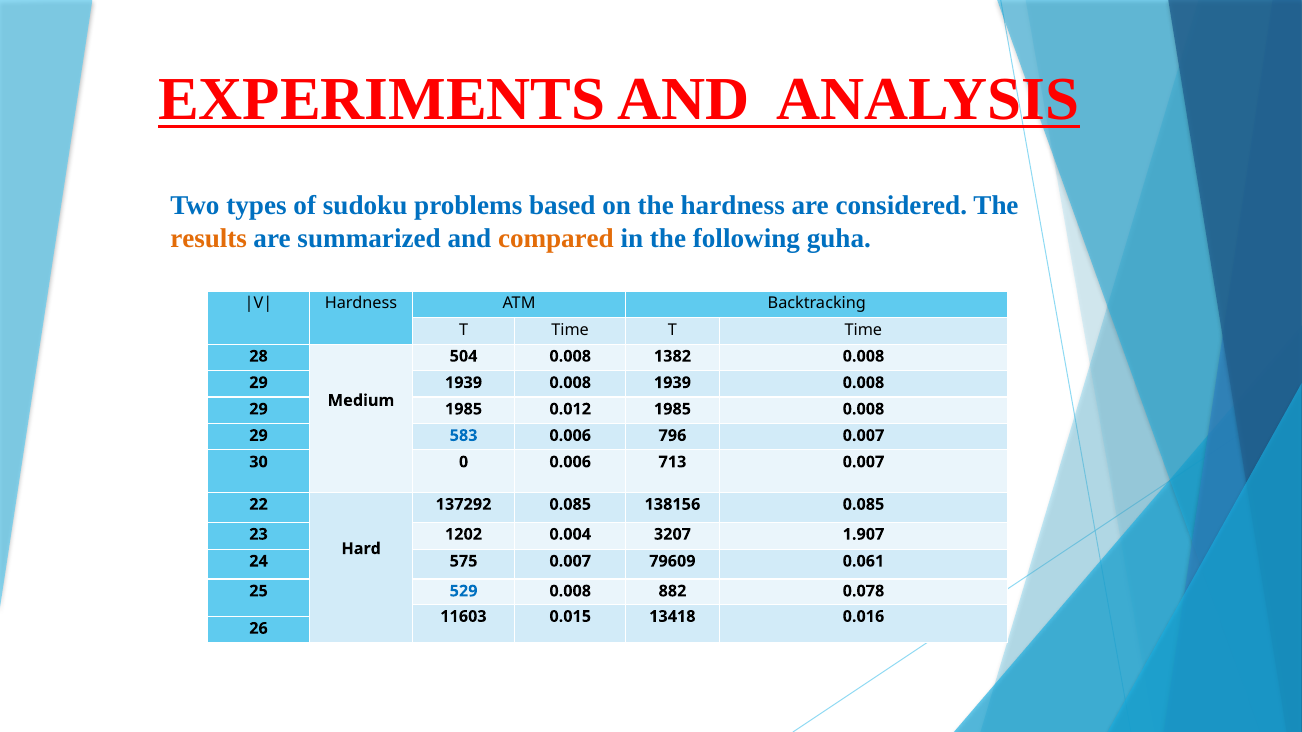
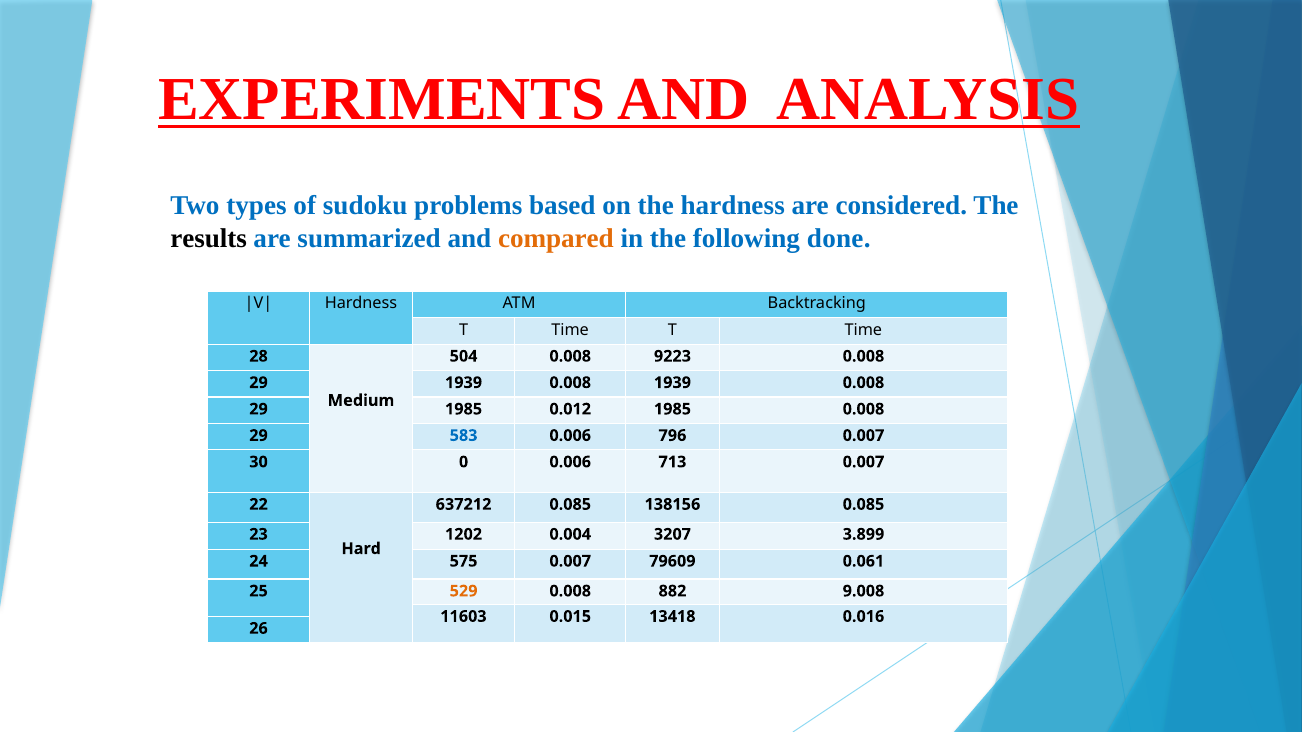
results colour: orange -> black
guha: guha -> done
1382: 1382 -> 9223
137292: 137292 -> 637212
1.907: 1.907 -> 3.899
529 colour: blue -> orange
0.078: 0.078 -> 9.008
